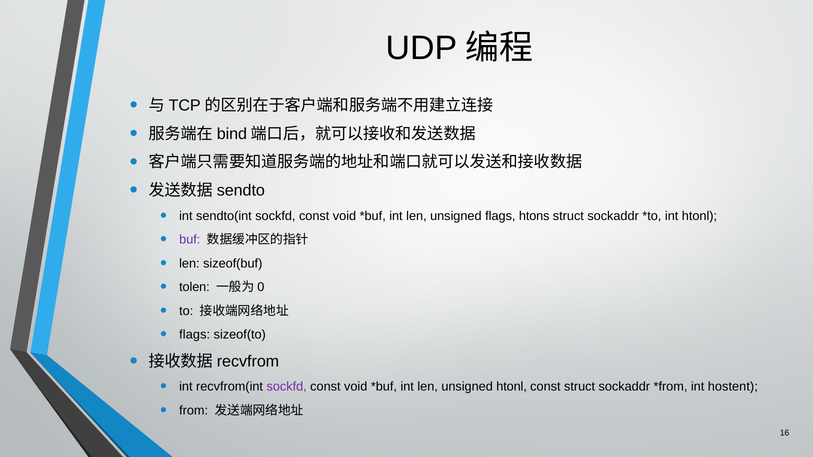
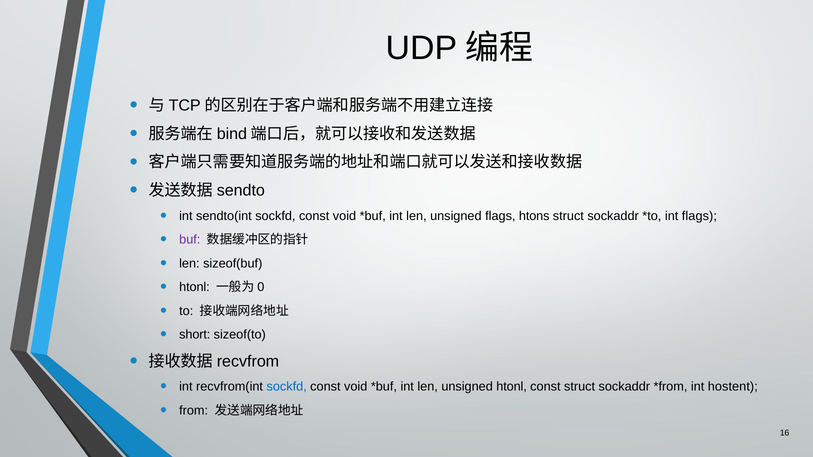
int htonl: htonl -> flags
tolen at (194, 287): tolen -> htonl
flags at (195, 335): flags -> short
sockfd at (287, 387) colour: purple -> blue
